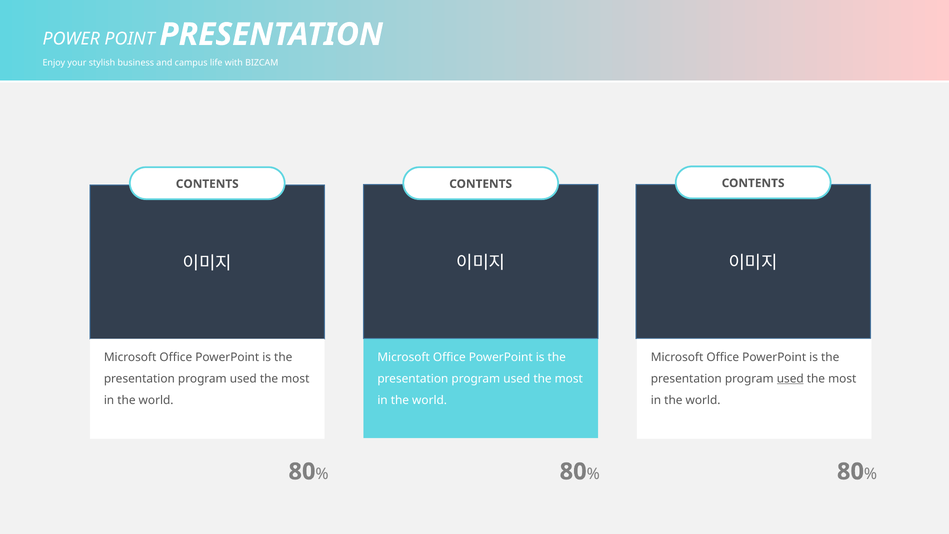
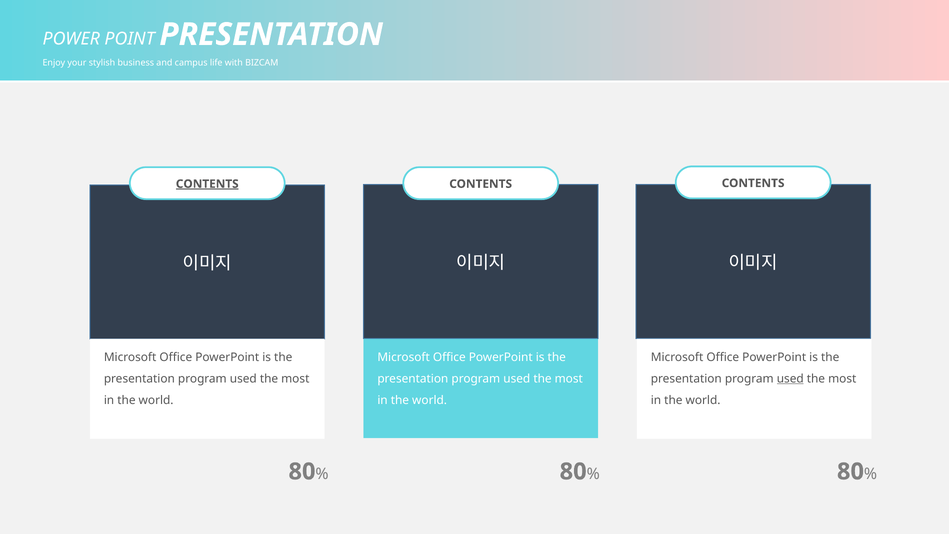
CONTENTS at (207, 184) underline: none -> present
